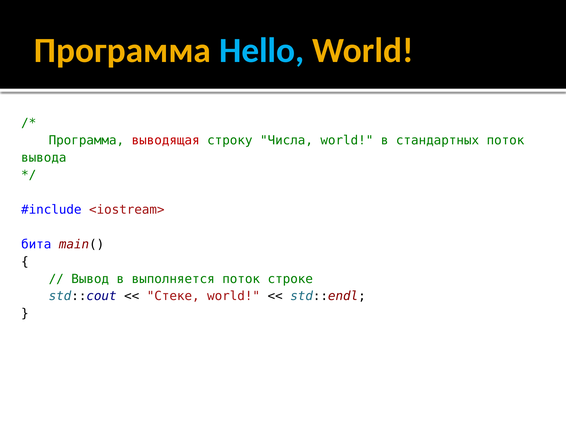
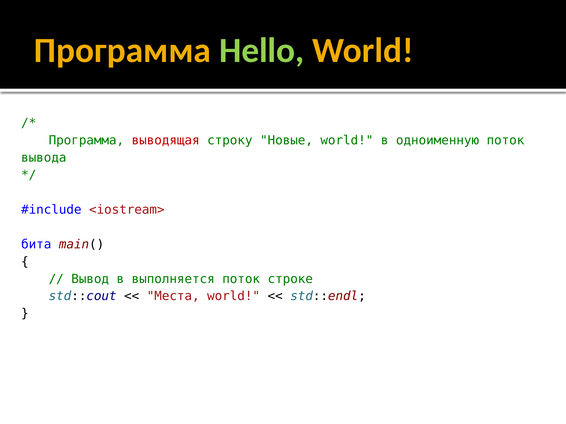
Hello colour: light blue -> light green
Числа: Числа -> Новые
стандартных: стандартных -> одноименную
Стеке: Стеке -> Места
